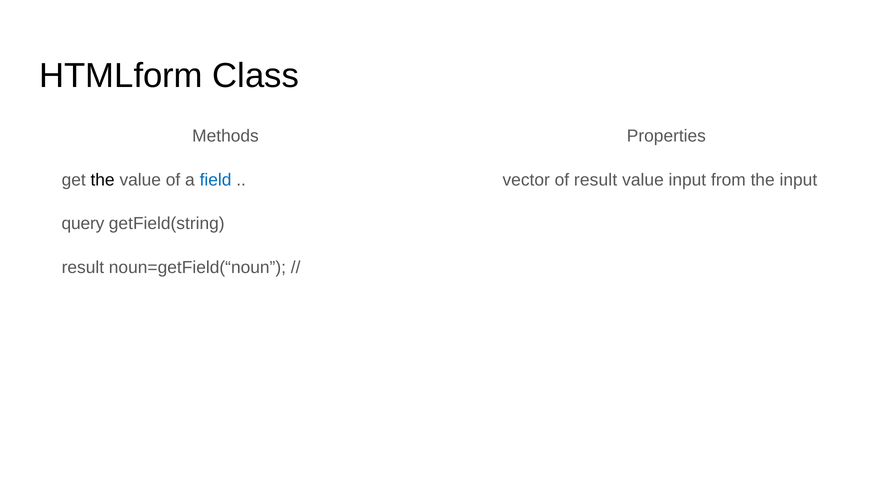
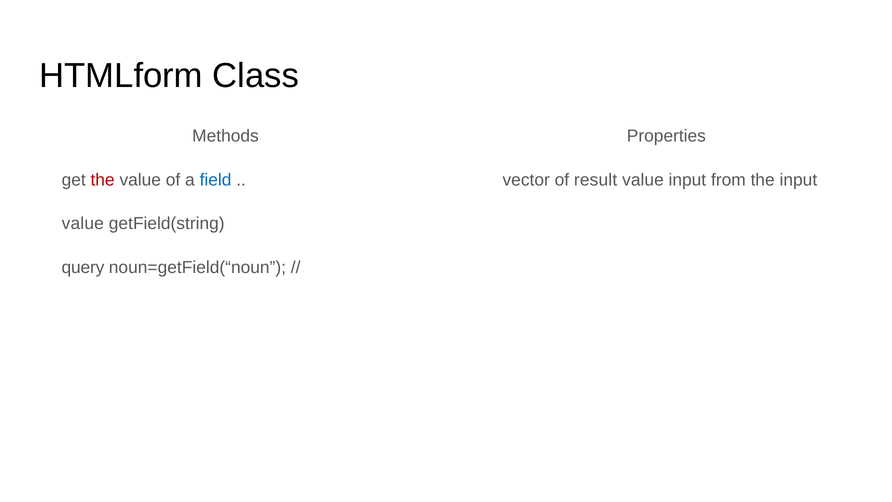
the at (103, 180) colour: black -> red
query at (83, 223): query -> value
result at (83, 267): result -> query
